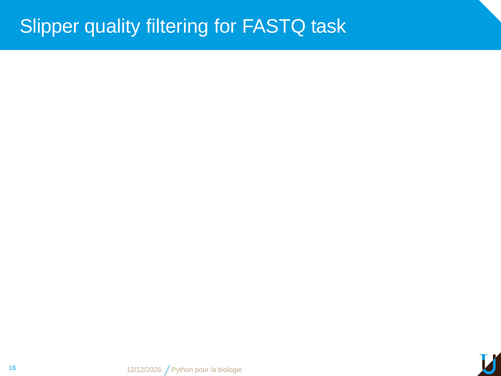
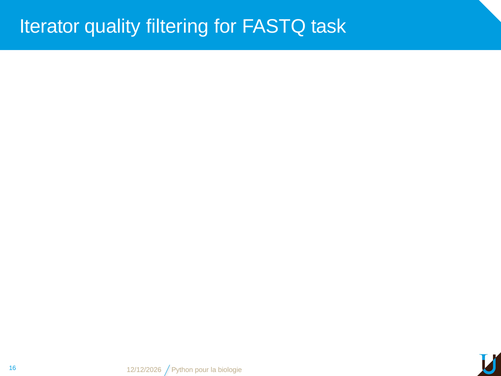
Slipper: Slipper -> Iterator
